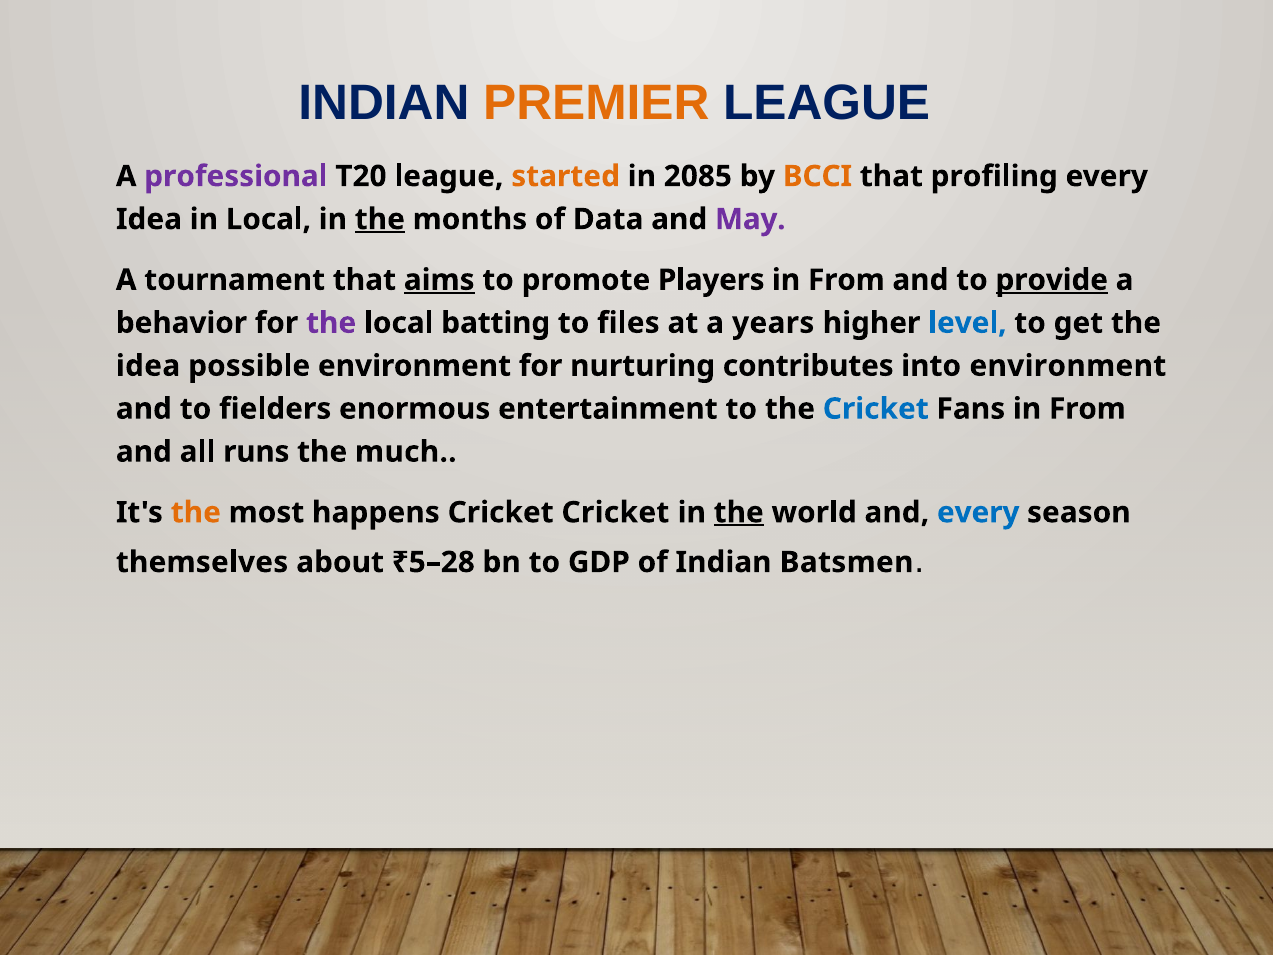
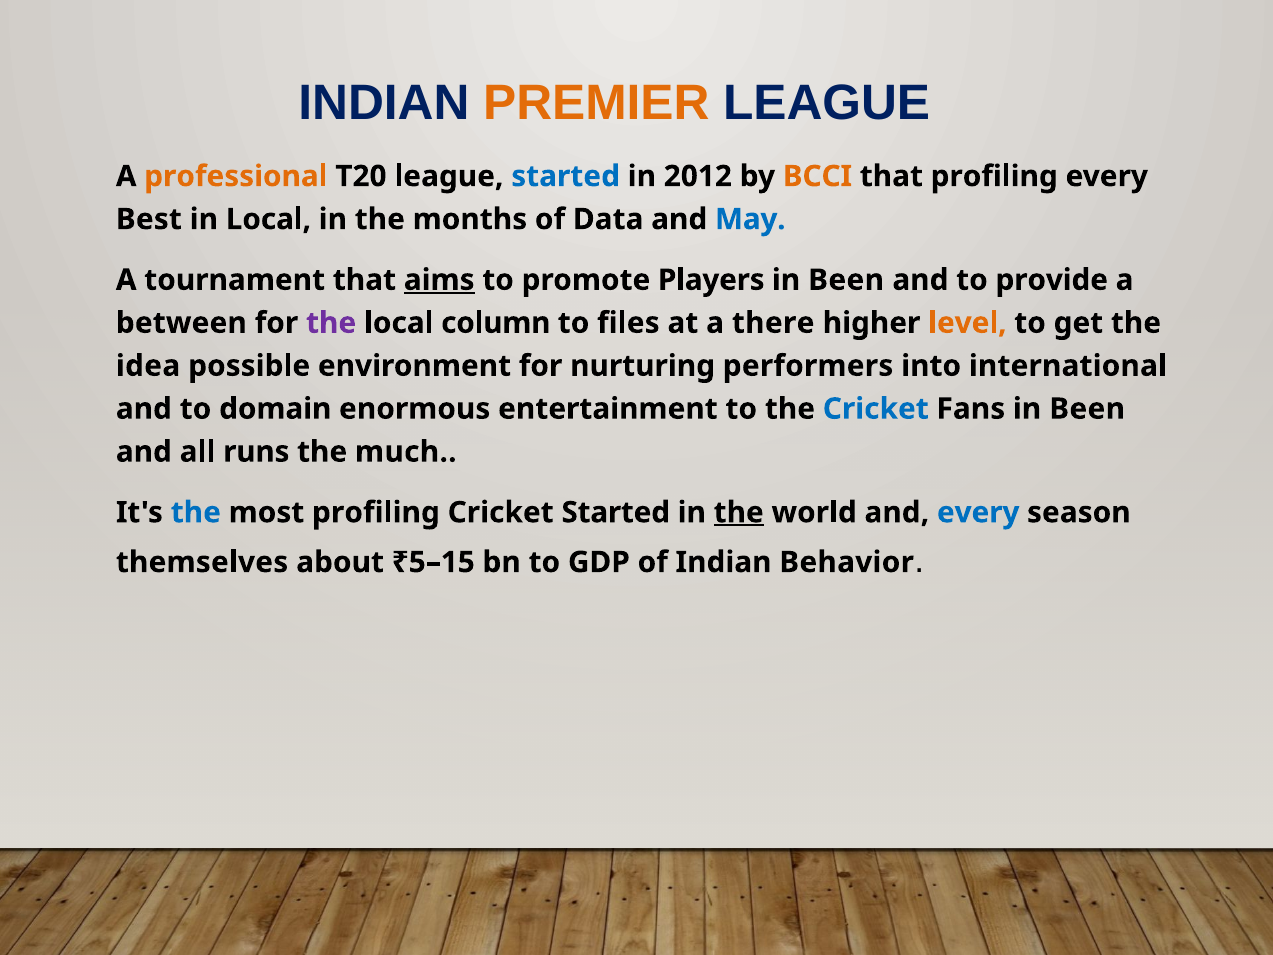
professional colour: purple -> orange
started at (566, 176) colour: orange -> blue
2085: 2085 -> 2012
Idea at (149, 219): Idea -> Best
the at (380, 219) underline: present -> none
May colour: purple -> blue
From at (846, 280): From -> Been
provide underline: present -> none
behavior: behavior -> between
batting: batting -> column
years: years -> there
level colour: blue -> orange
contributes: contributes -> performers
into environment: environment -> international
fielders: fielders -> domain
Fans in From: From -> Been
the at (196, 512) colour: orange -> blue
most happens: happens -> profiling
Cricket Cricket: Cricket -> Started
₹5–28: ₹5–28 -> ₹5–15
Batsmen: Batsmen -> Behavior
